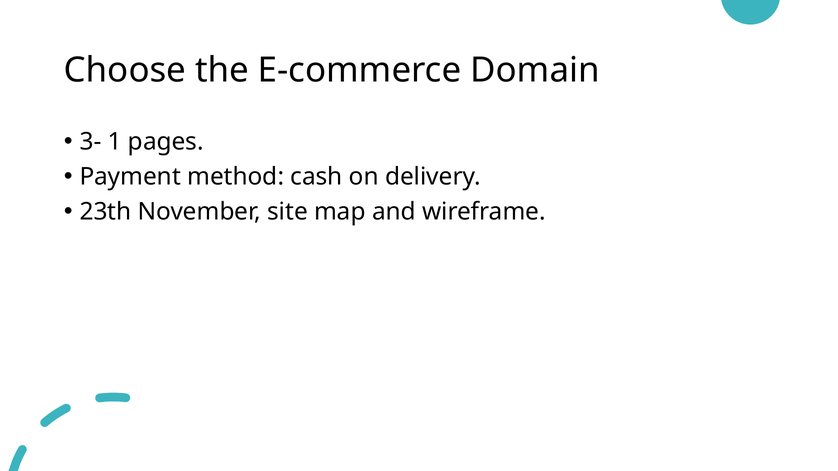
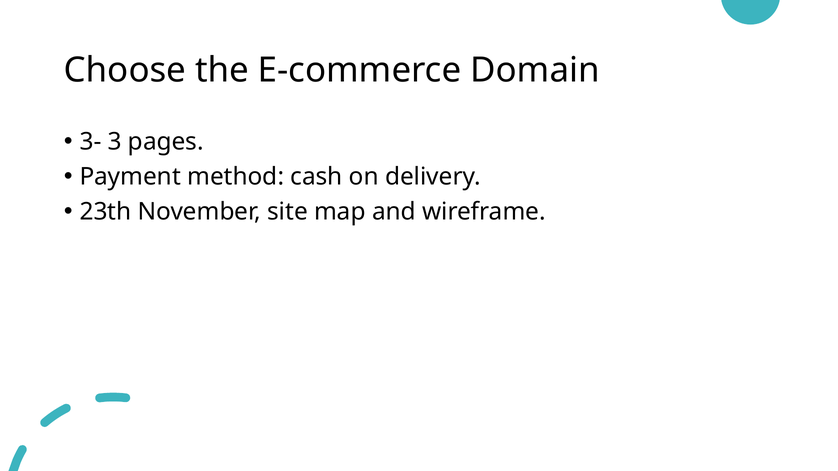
1: 1 -> 3
